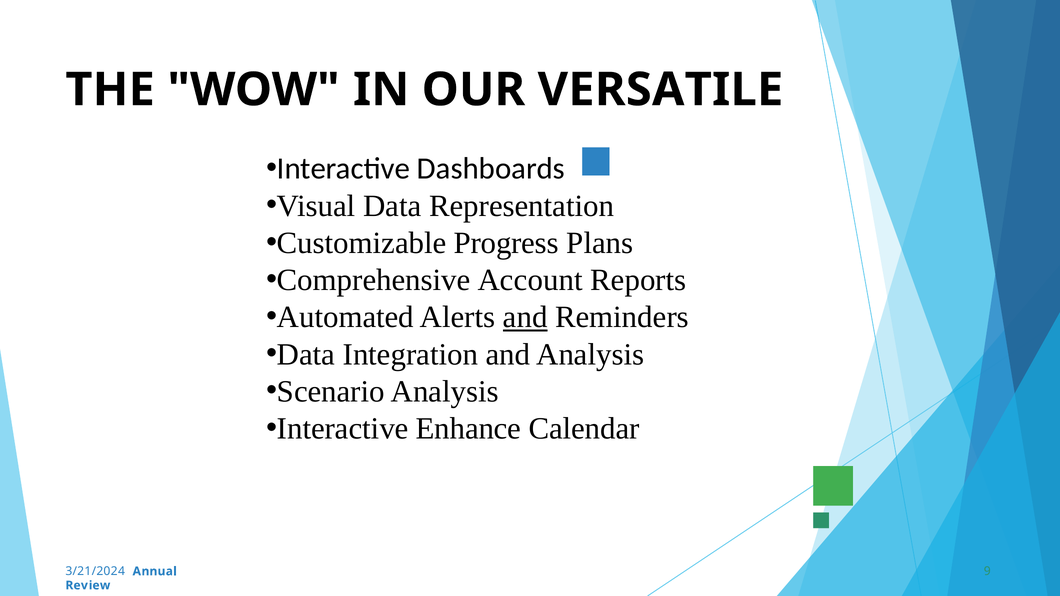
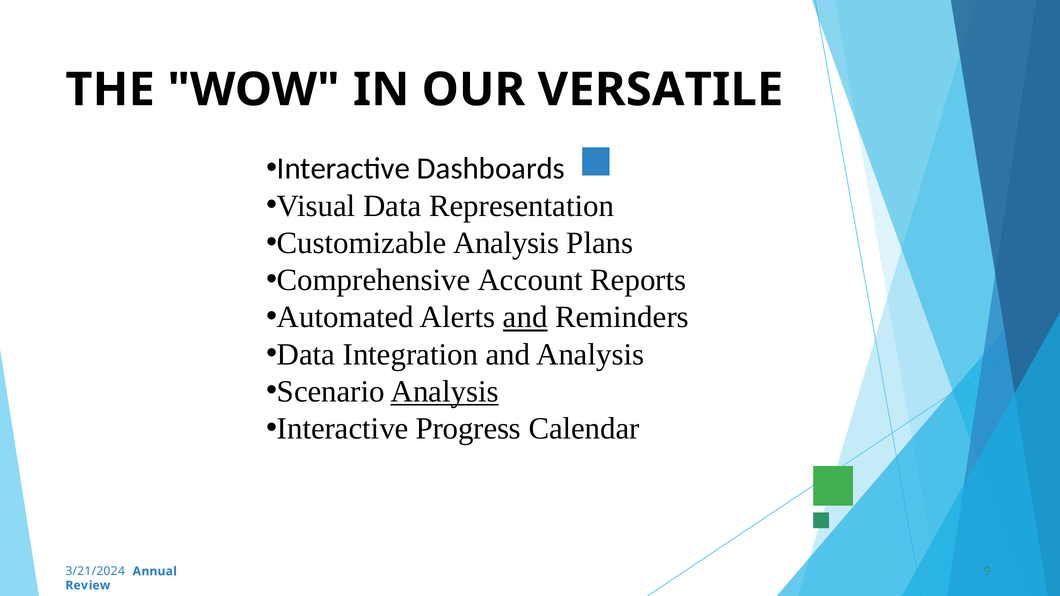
Customizable Progress: Progress -> Analysis
Analysis at (445, 392) underline: none -> present
Enhance: Enhance -> Progress
